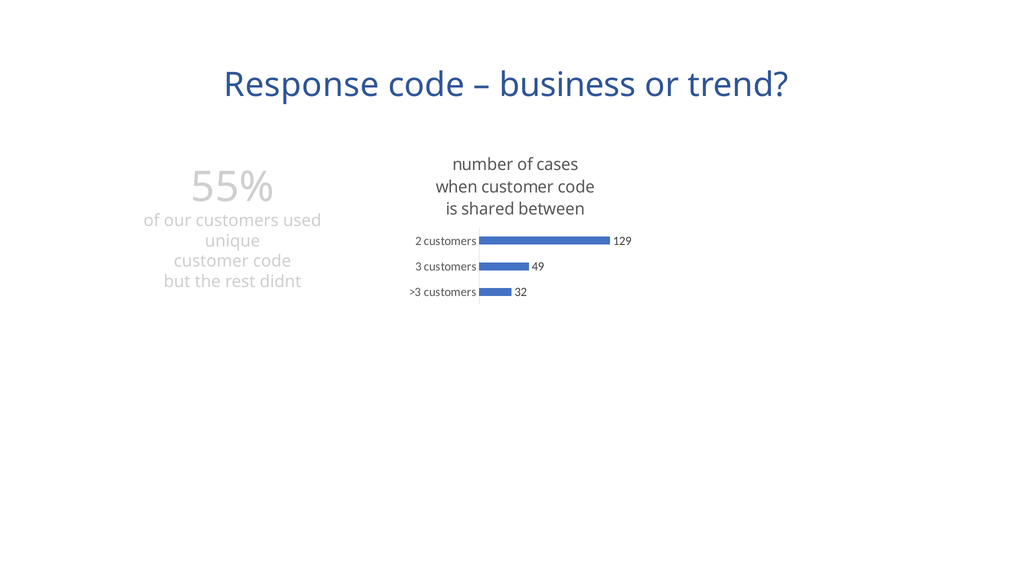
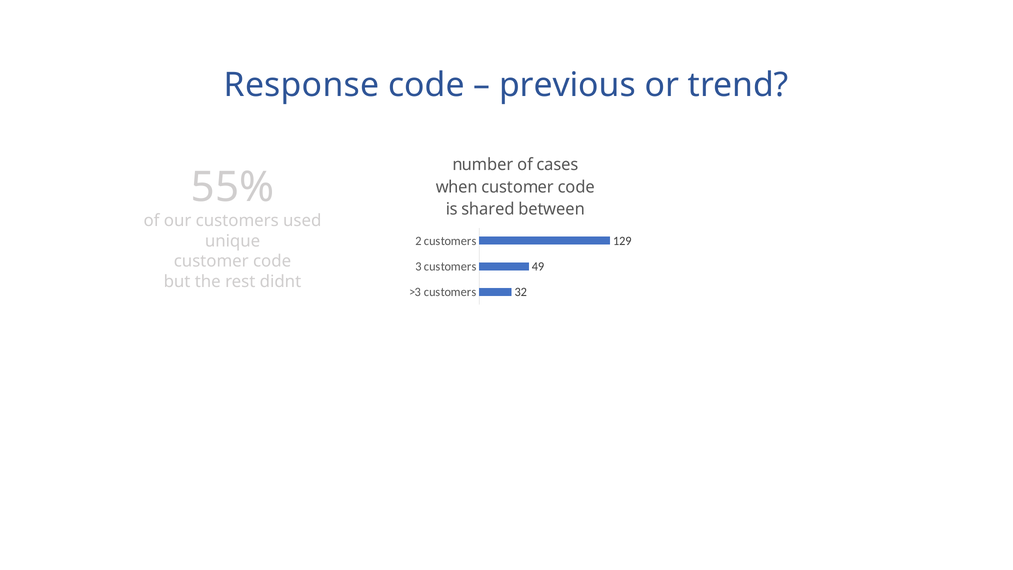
business: business -> previous
